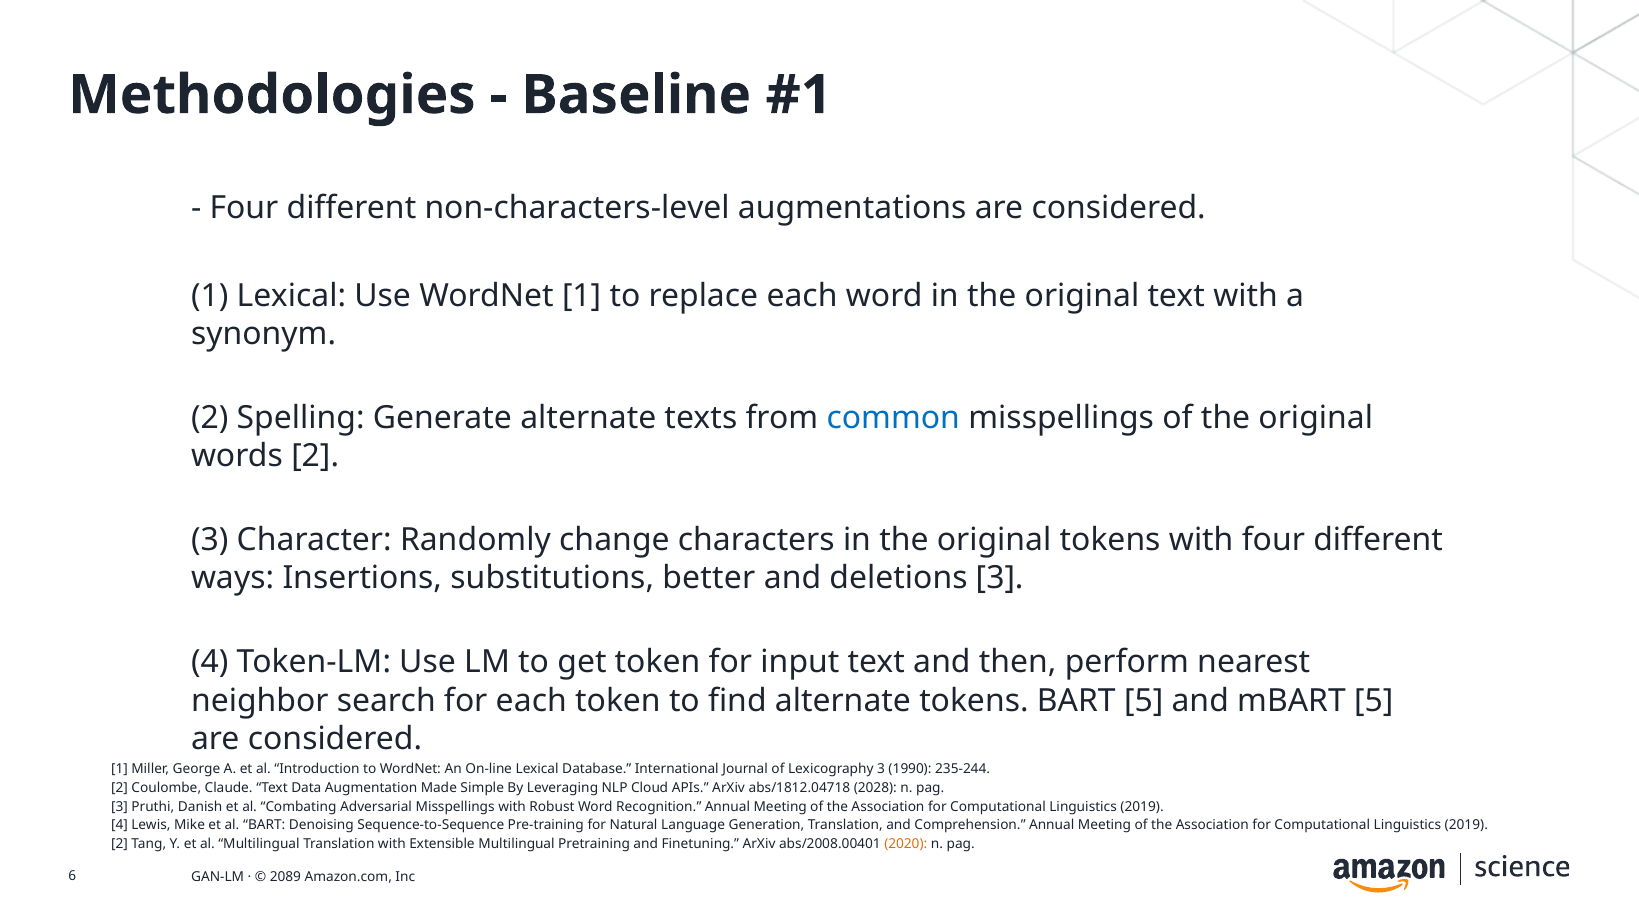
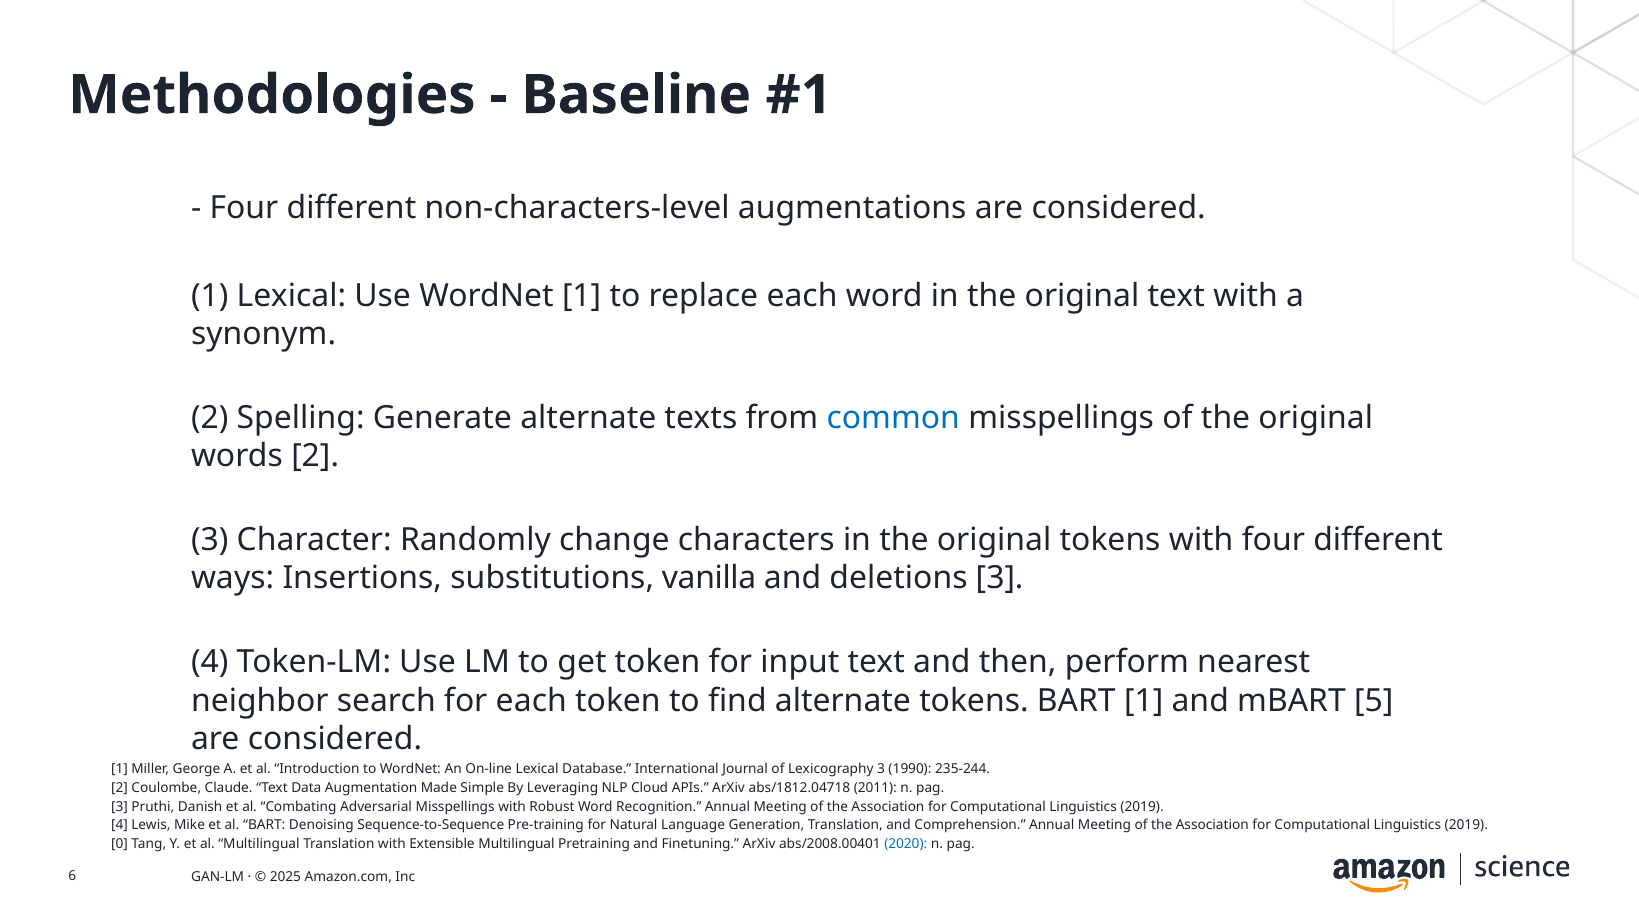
better: better -> vanilla
BART 5: 5 -> 1
2028: 2028 -> 2011
2 at (120, 844): 2 -> 0
2020 colour: orange -> blue
2089: 2089 -> 2025
